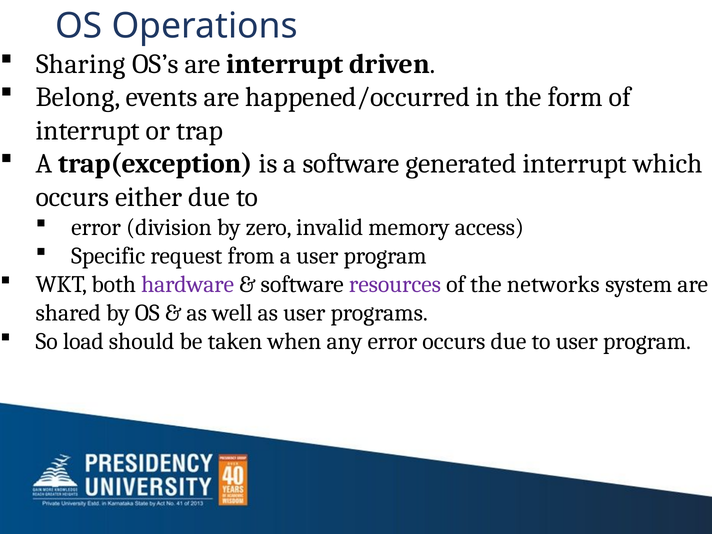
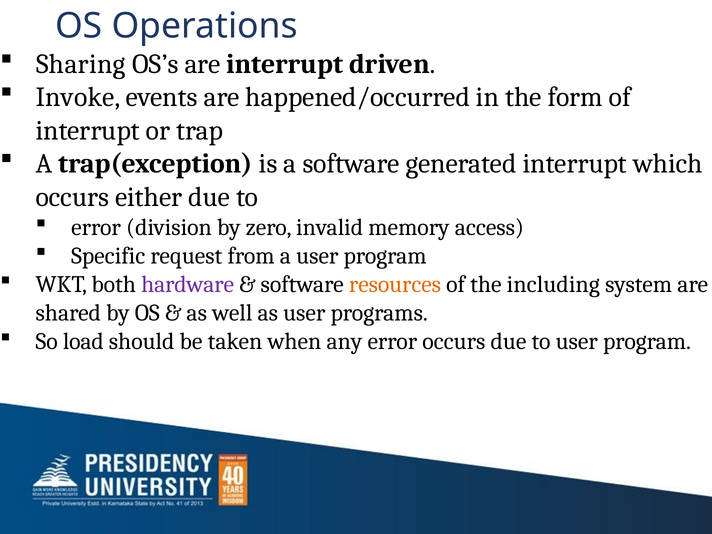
Belong: Belong -> Invoke
resources colour: purple -> orange
networks: networks -> including
